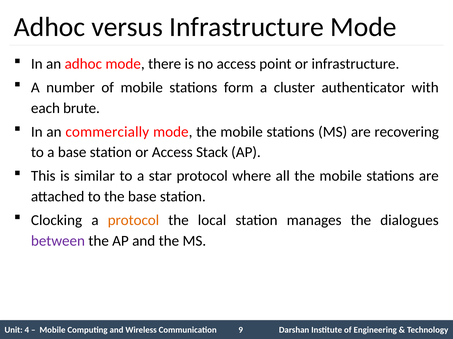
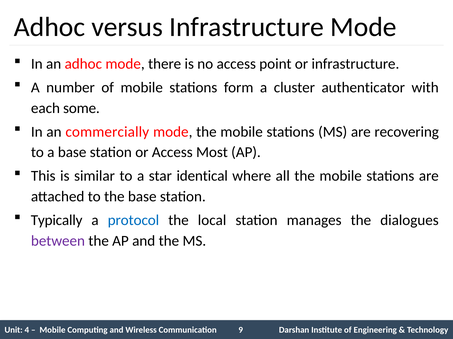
brute: brute -> some
Stack: Stack -> Most
star protocol: protocol -> identical
Clocking: Clocking -> Typically
protocol at (133, 221) colour: orange -> blue
